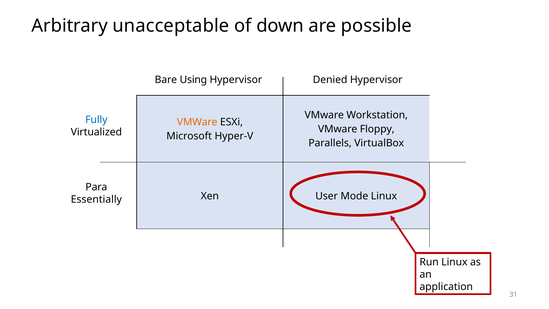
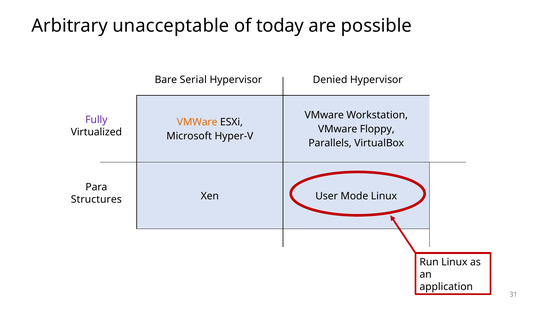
down: down -> today
Using: Using -> Serial
Fully colour: blue -> purple
Essentially: Essentially -> Structures
